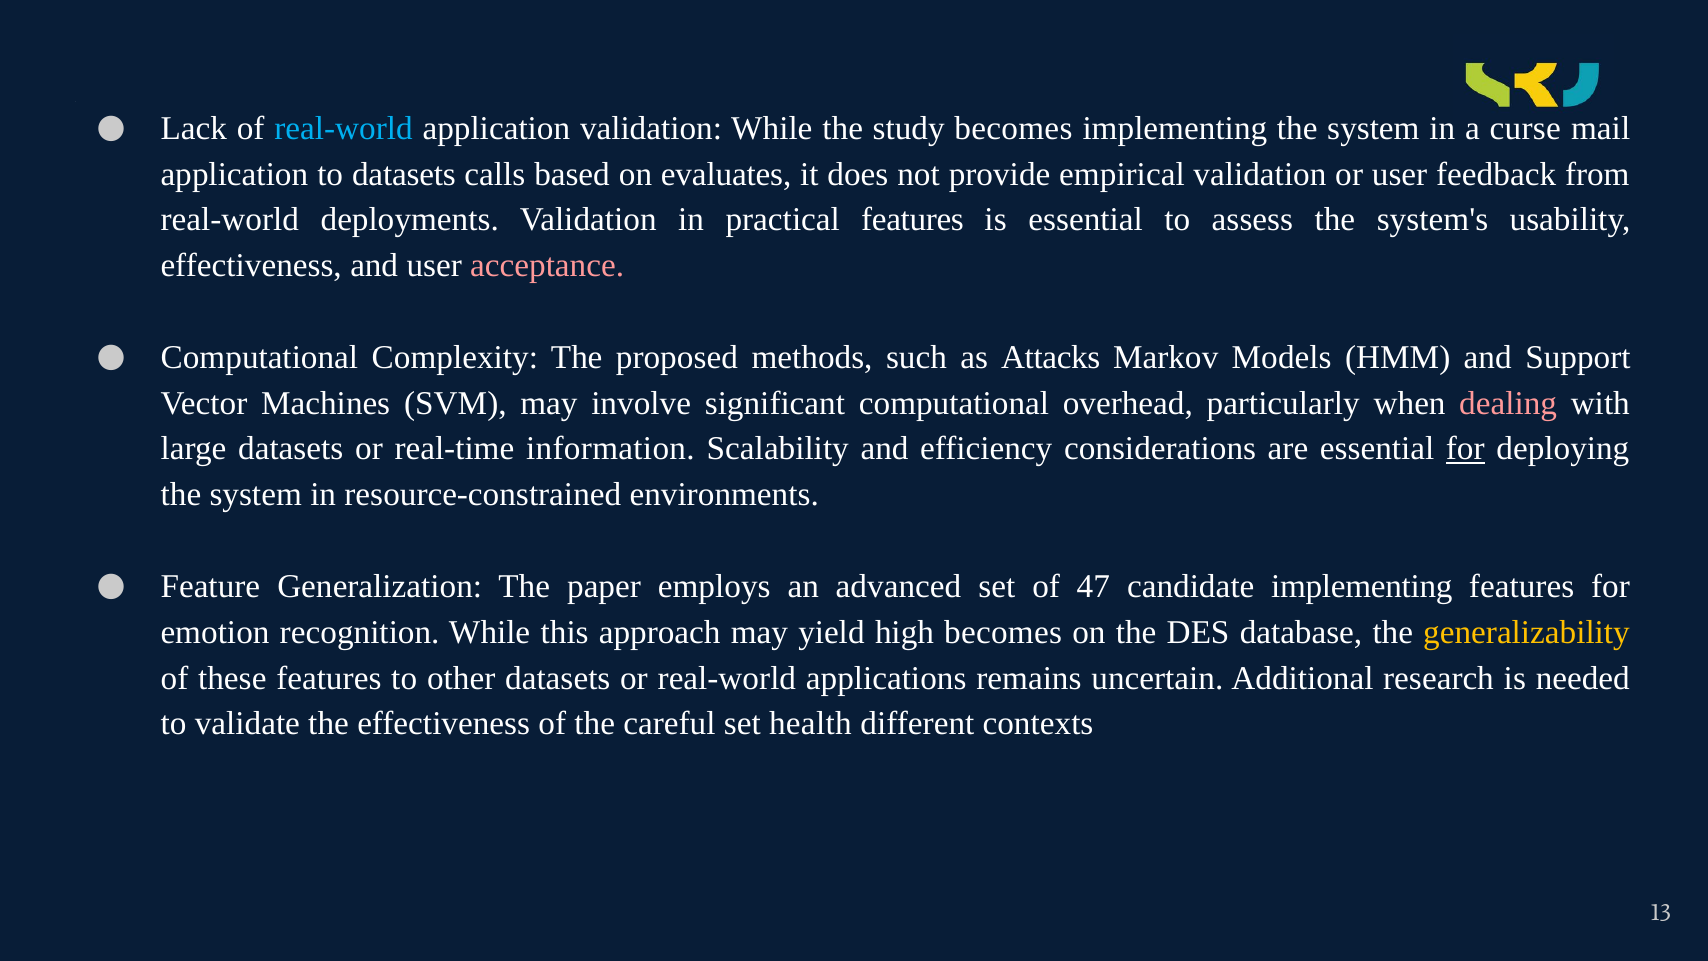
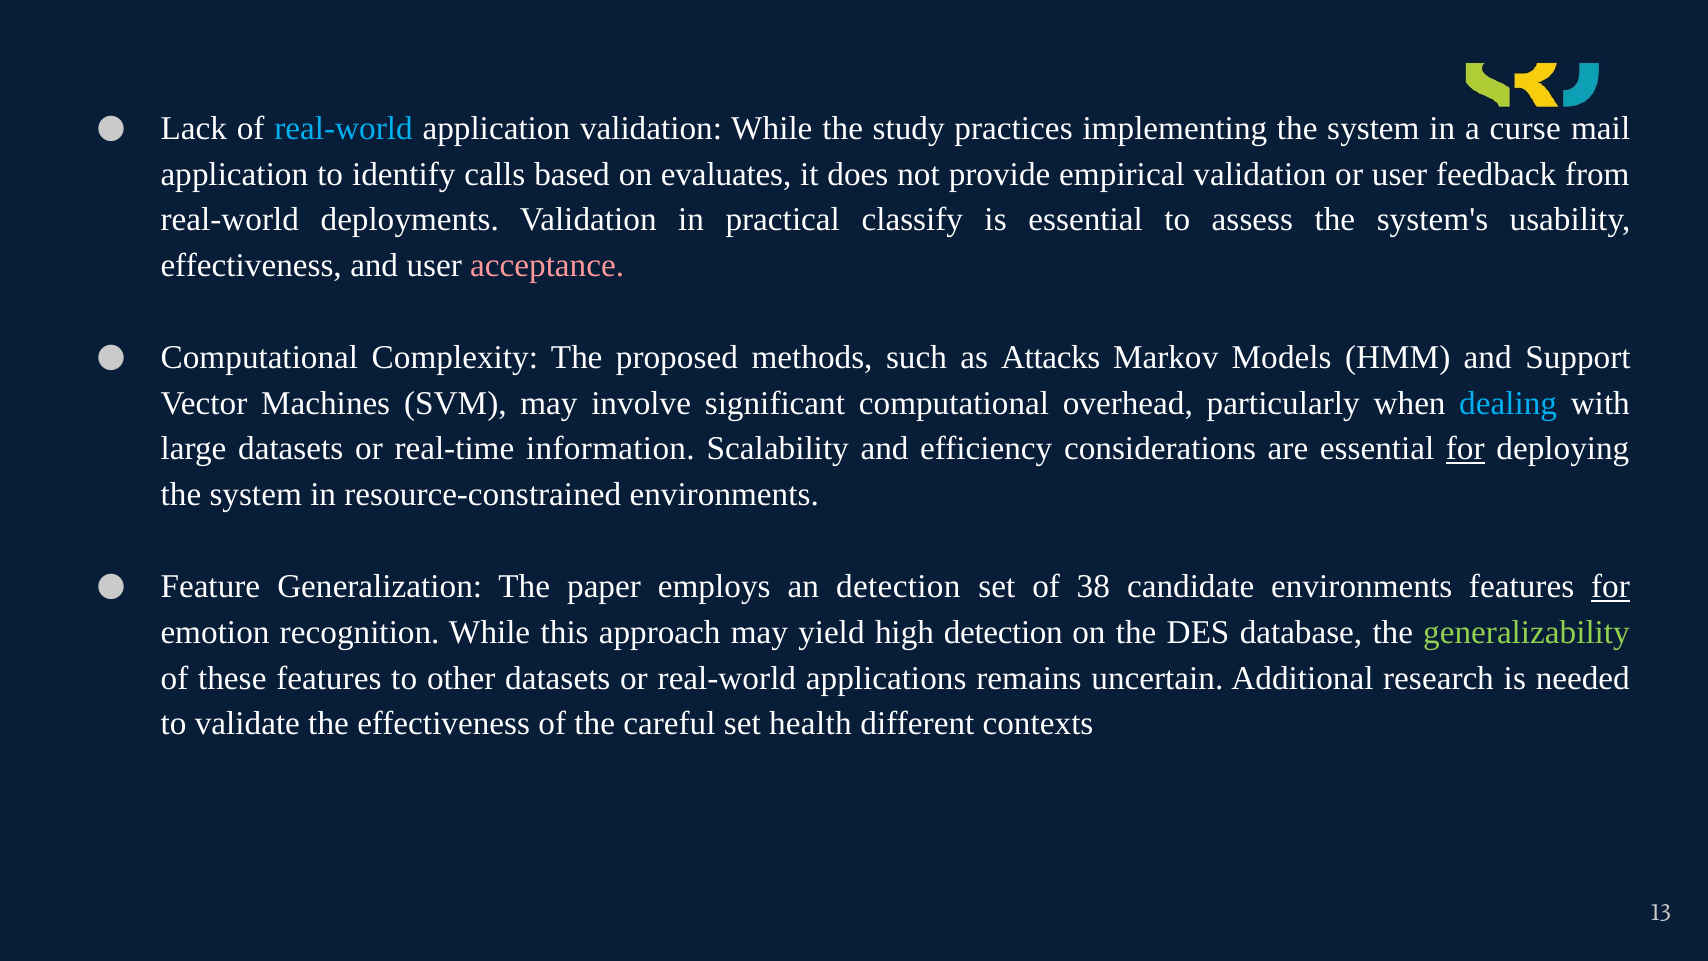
study becomes: becomes -> practices
to datasets: datasets -> identify
practical features: features -> classify
dealing colour: pink -> light blue
an advanced: advanced -> detection
47: 47 -> 38
candidate implementing: implementing -> environments
for at (1611, 586) underline: none -> present
high becomes: becomes -> detection
generalizability colour: yellow -> light green
